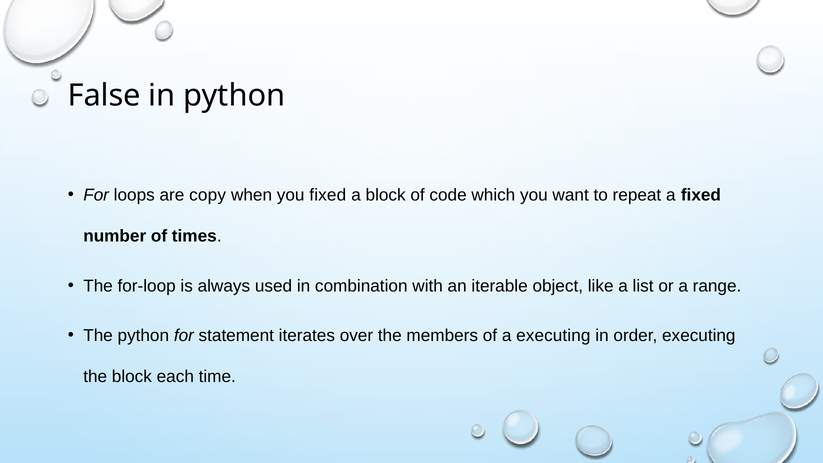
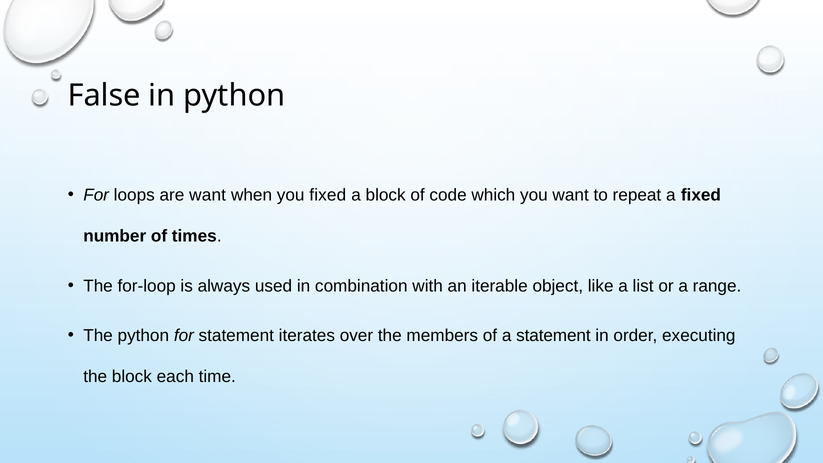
are copy: copy -> want
a executing: executing -> statement
